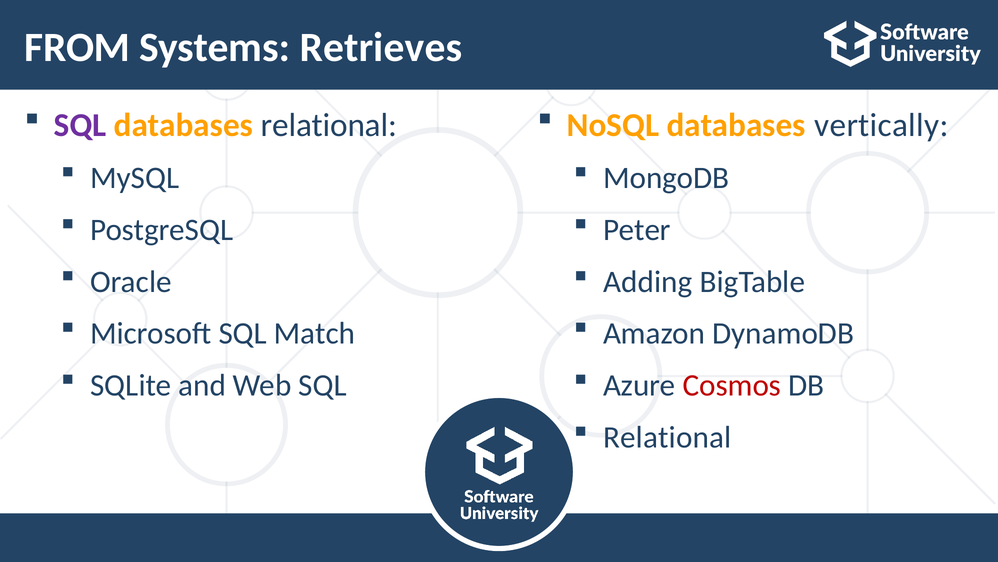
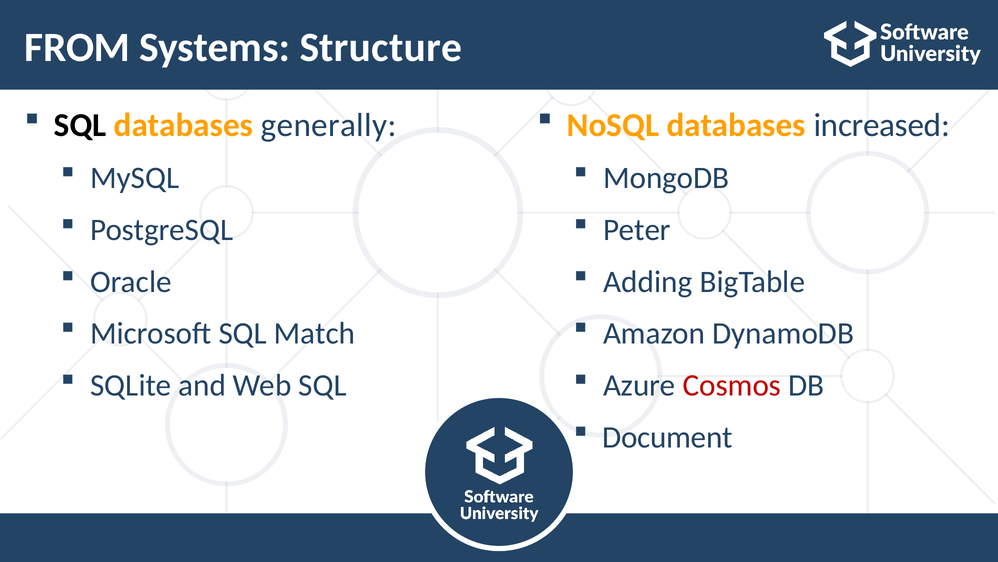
Retrieves: Retrieves -> Structure
SQL at (80, 125) colour: purple -> black
databases relational: relational -> generally
vertically: vertically -> increased
Relational at (667, 437): Relational -> Document
